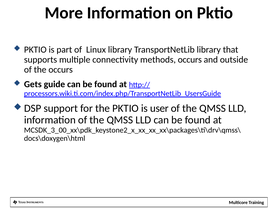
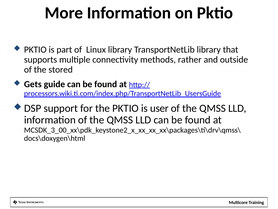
methods occurs: occurs -> rather
the occurs: occurs -> stored
